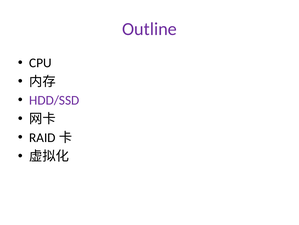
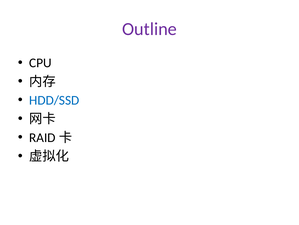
HDD/SSD colour: purple -> blue
